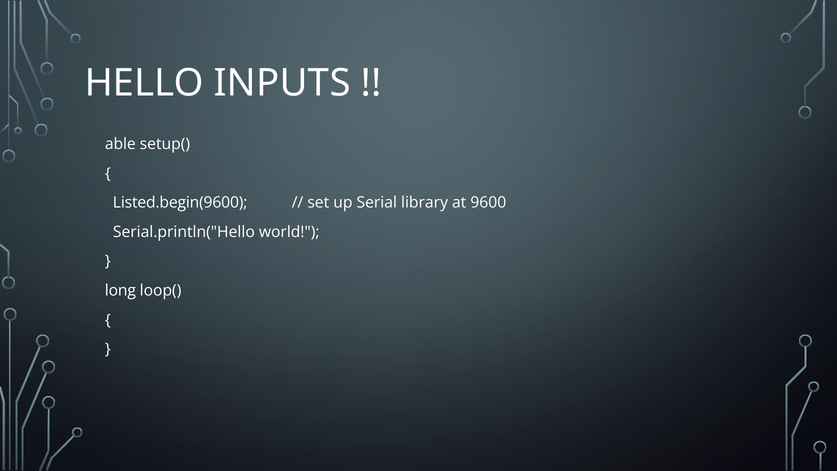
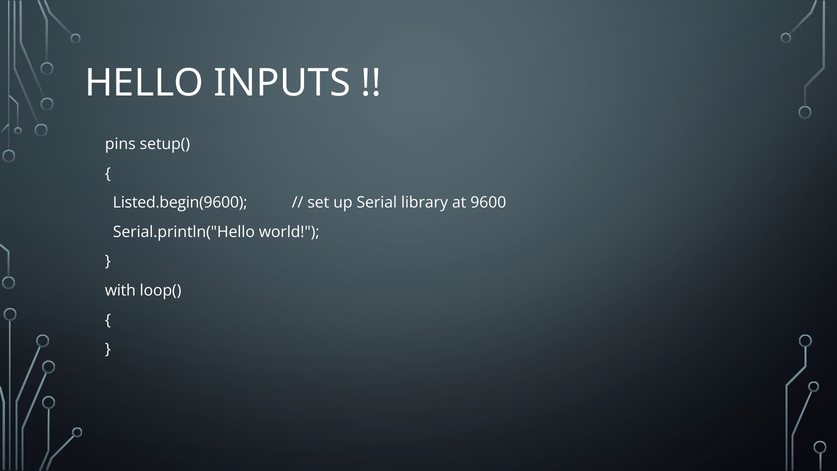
able: able -> pins
long: long -> with
